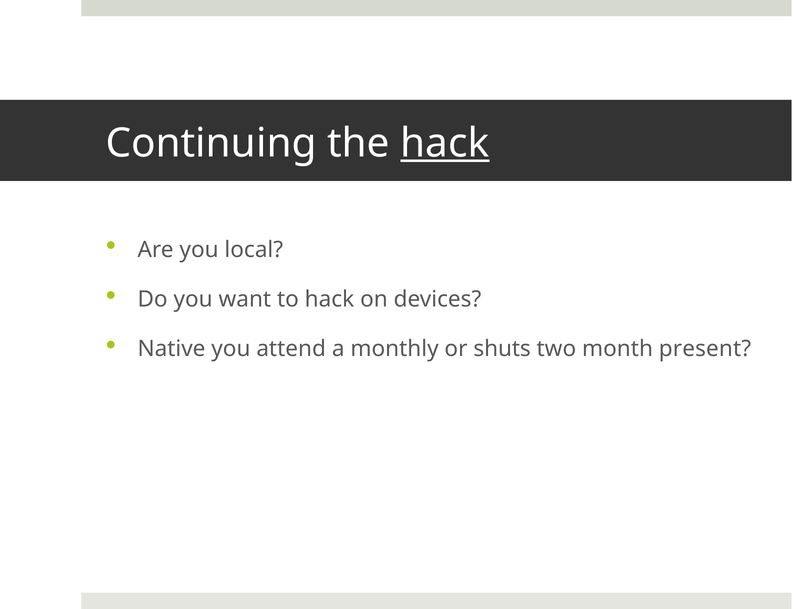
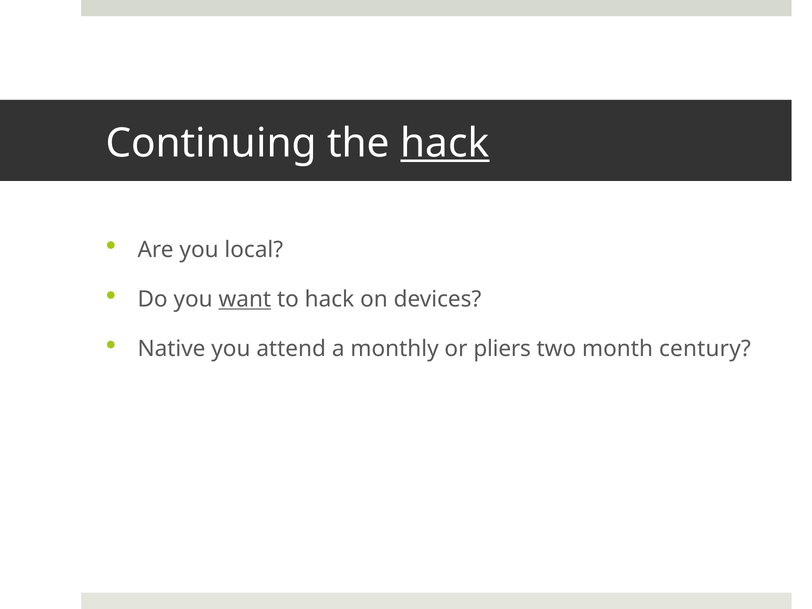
want underline: none -> present
shuts: shuts -> pliers
present: present -> century
